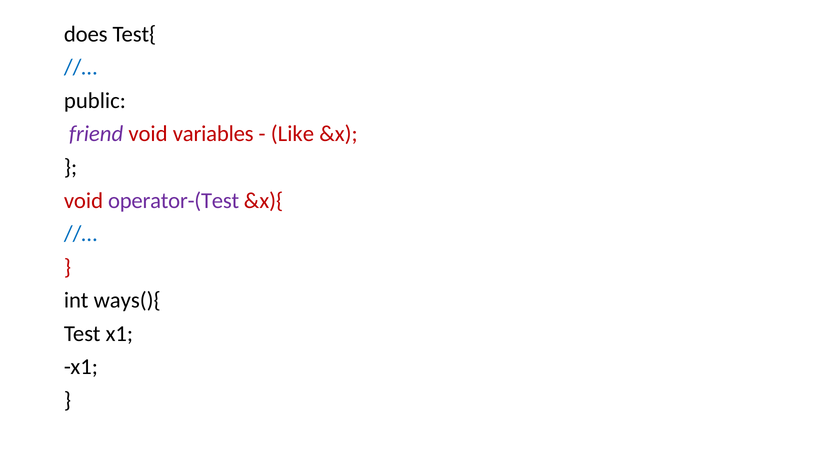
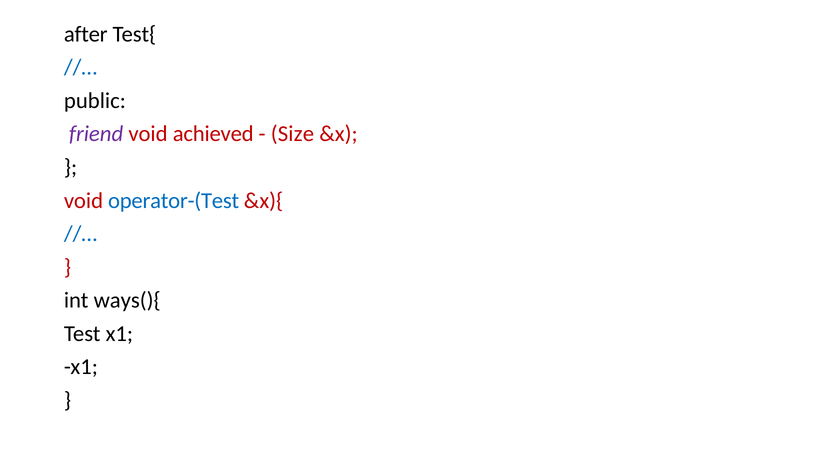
does: does -> after
variables: variables -> achieved
Like: Like -> Size
operator-(Test colour: purple -> blue
